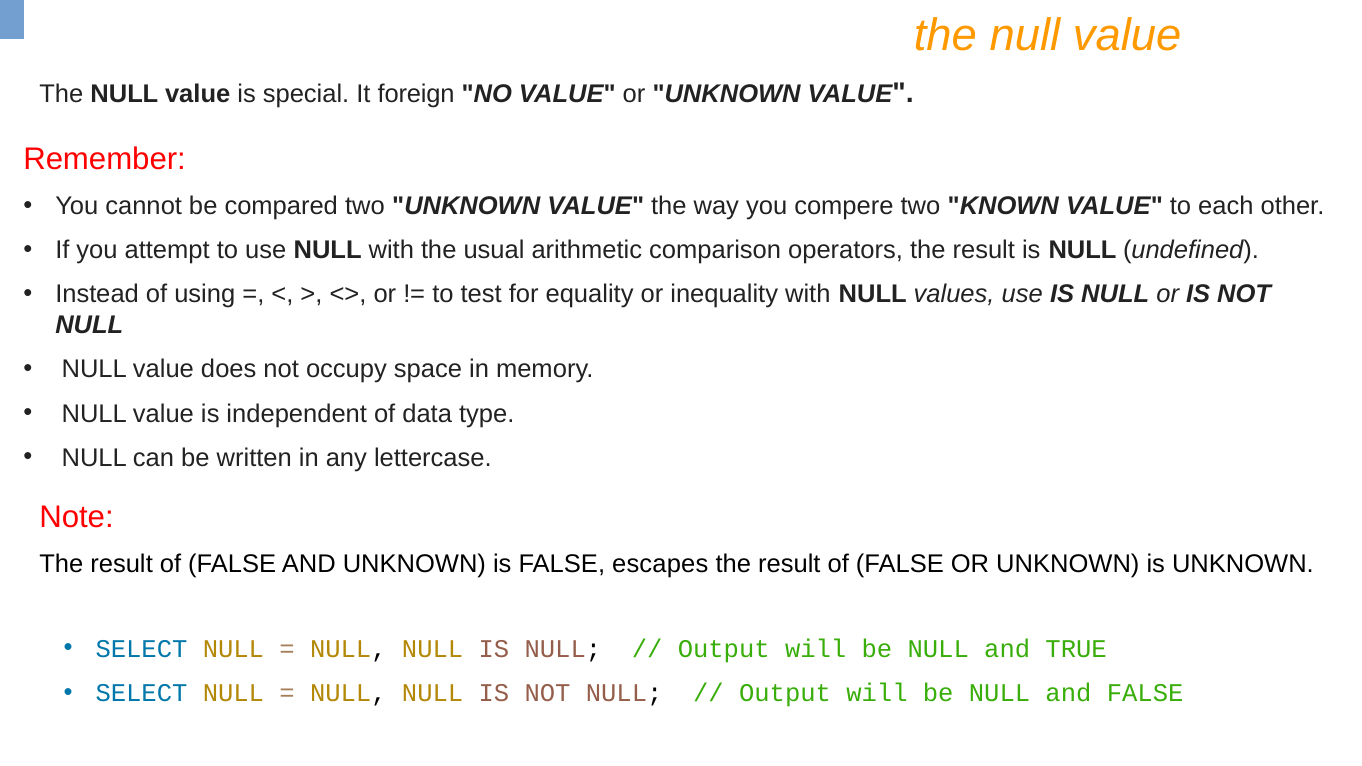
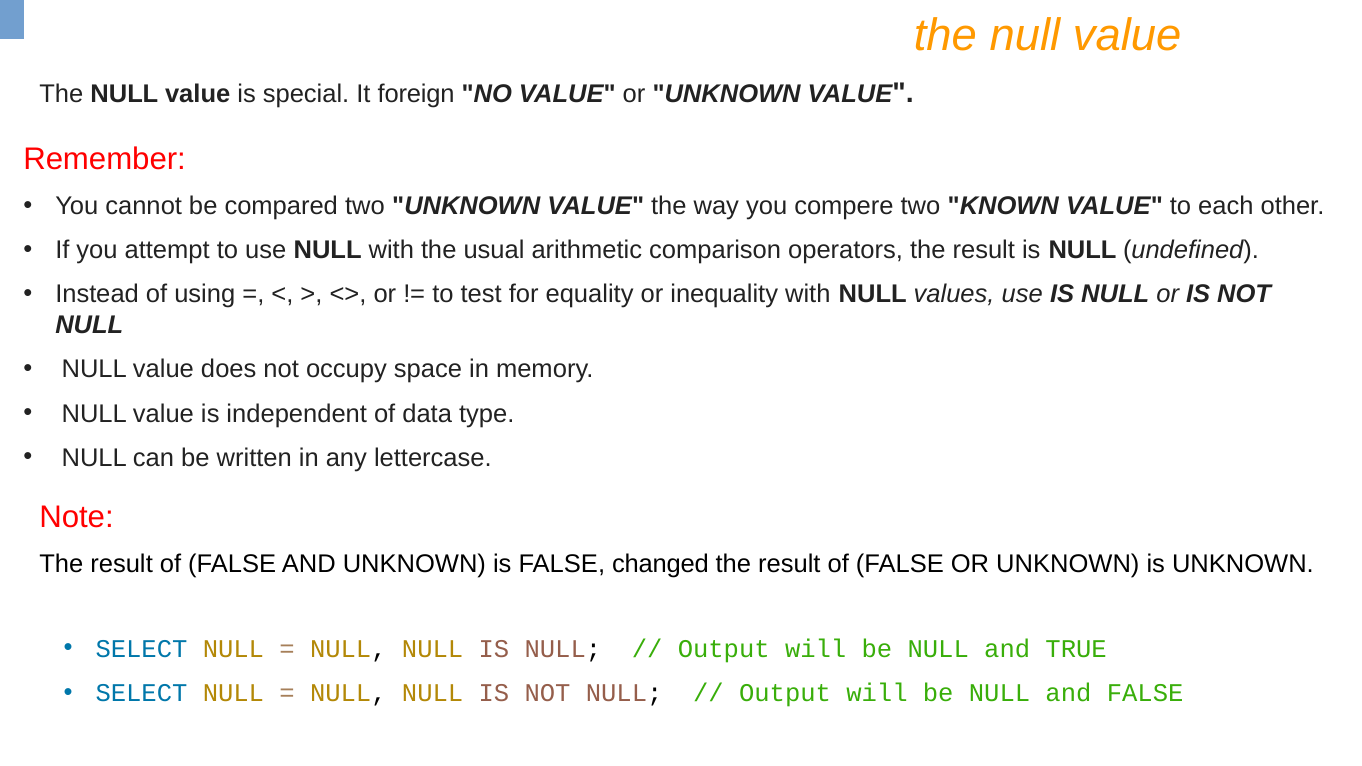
escapes: escapes -> changed
